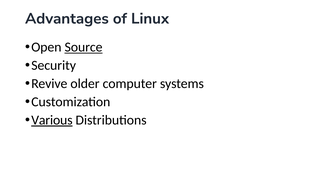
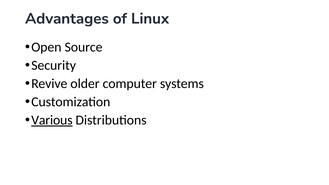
Source underline: present -> none
